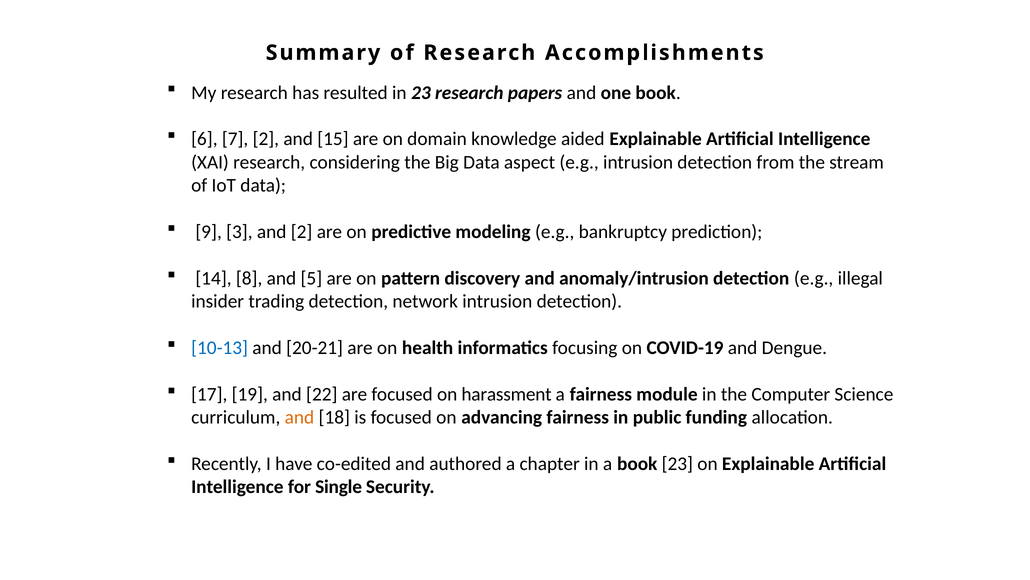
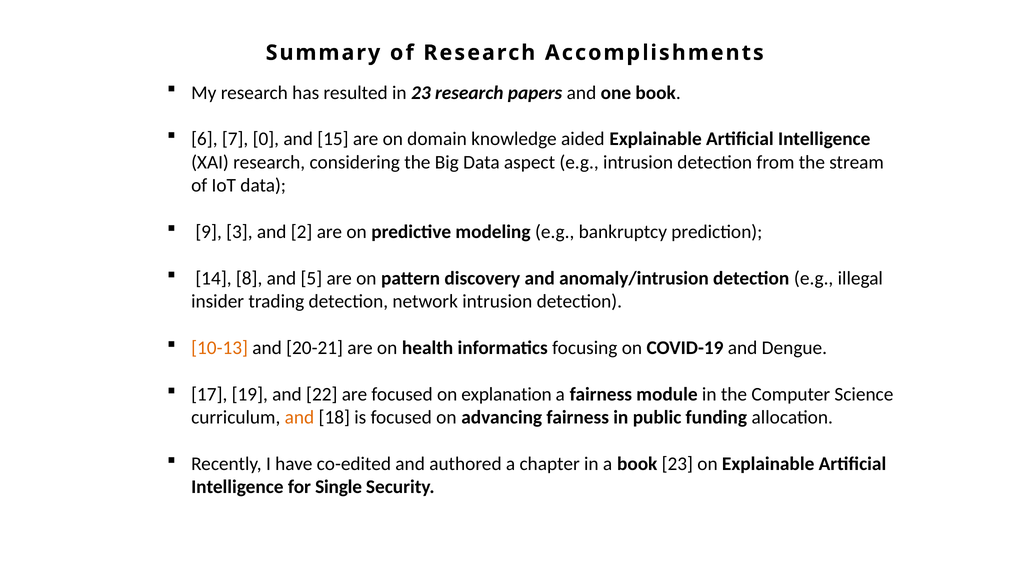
7 2: 2 -> 0
10-13 colour: blue -> orange
harassment: harassment -> explanation
